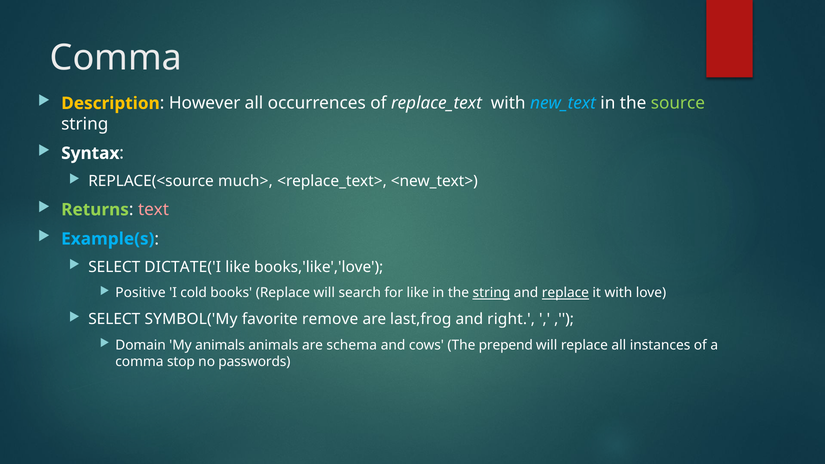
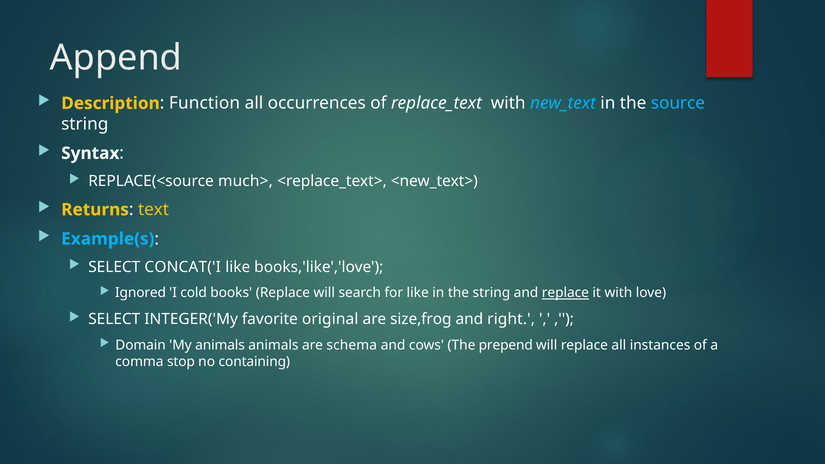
Comma at (116, 58): Comma -> Append
However: However -> Function
source colour: light green -> light blue
Returns colour: light green -> yellow
text colour: pink -> yellow
DICTATE('I: DICTATE('I -> CONCAT('I
Positive: Positive -> Ignored
string at (491, 293) underline: present -> none
SYMBOL('My: SYMBOL('My -> INTEGER('My
remove: remove -> original
last,frog: last,frog -> size,frog
passwords: passwords -> containing
